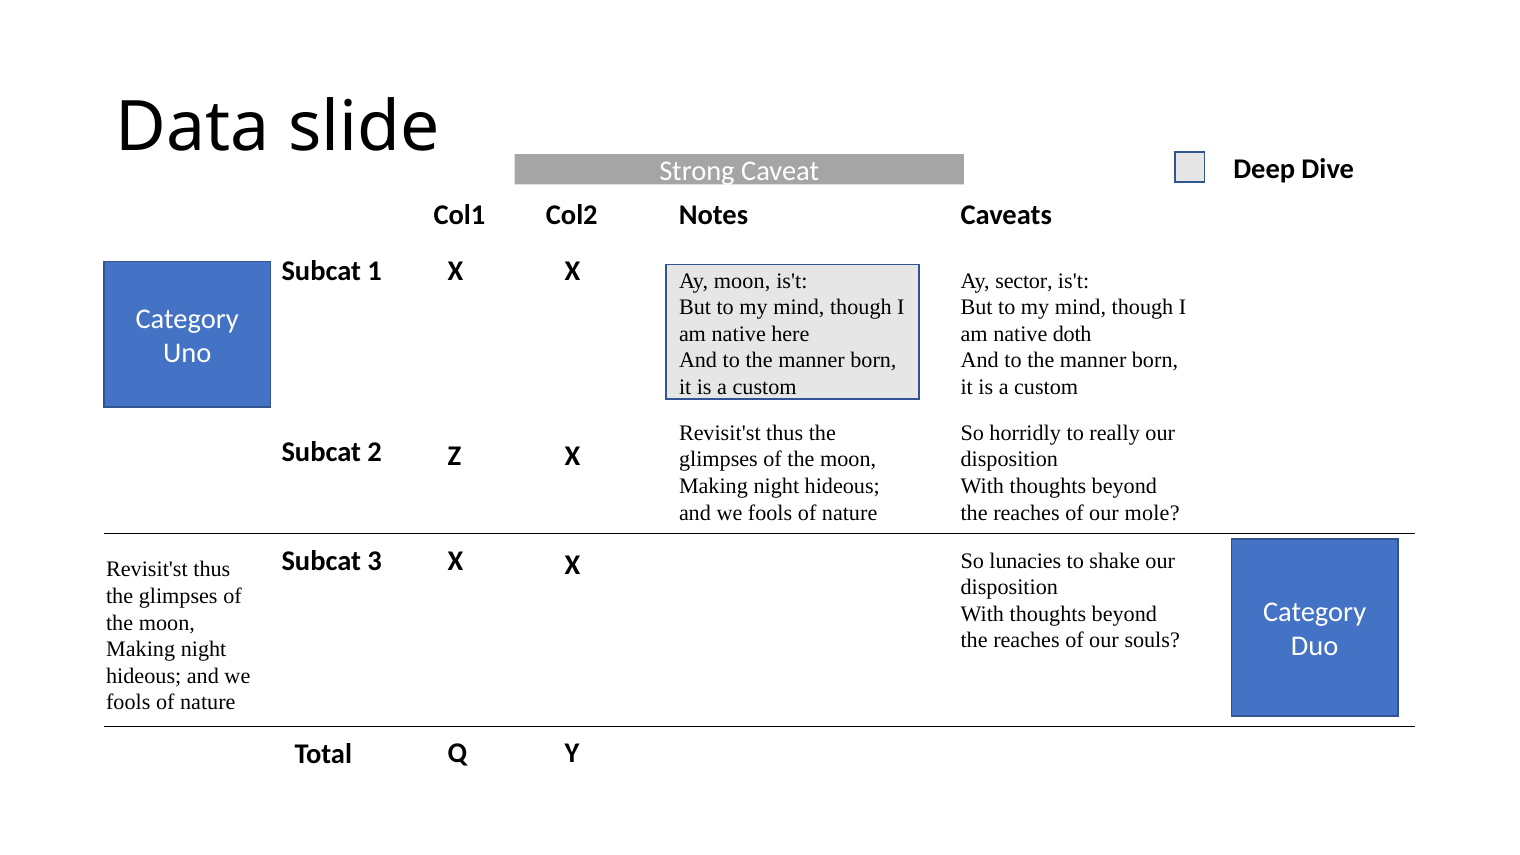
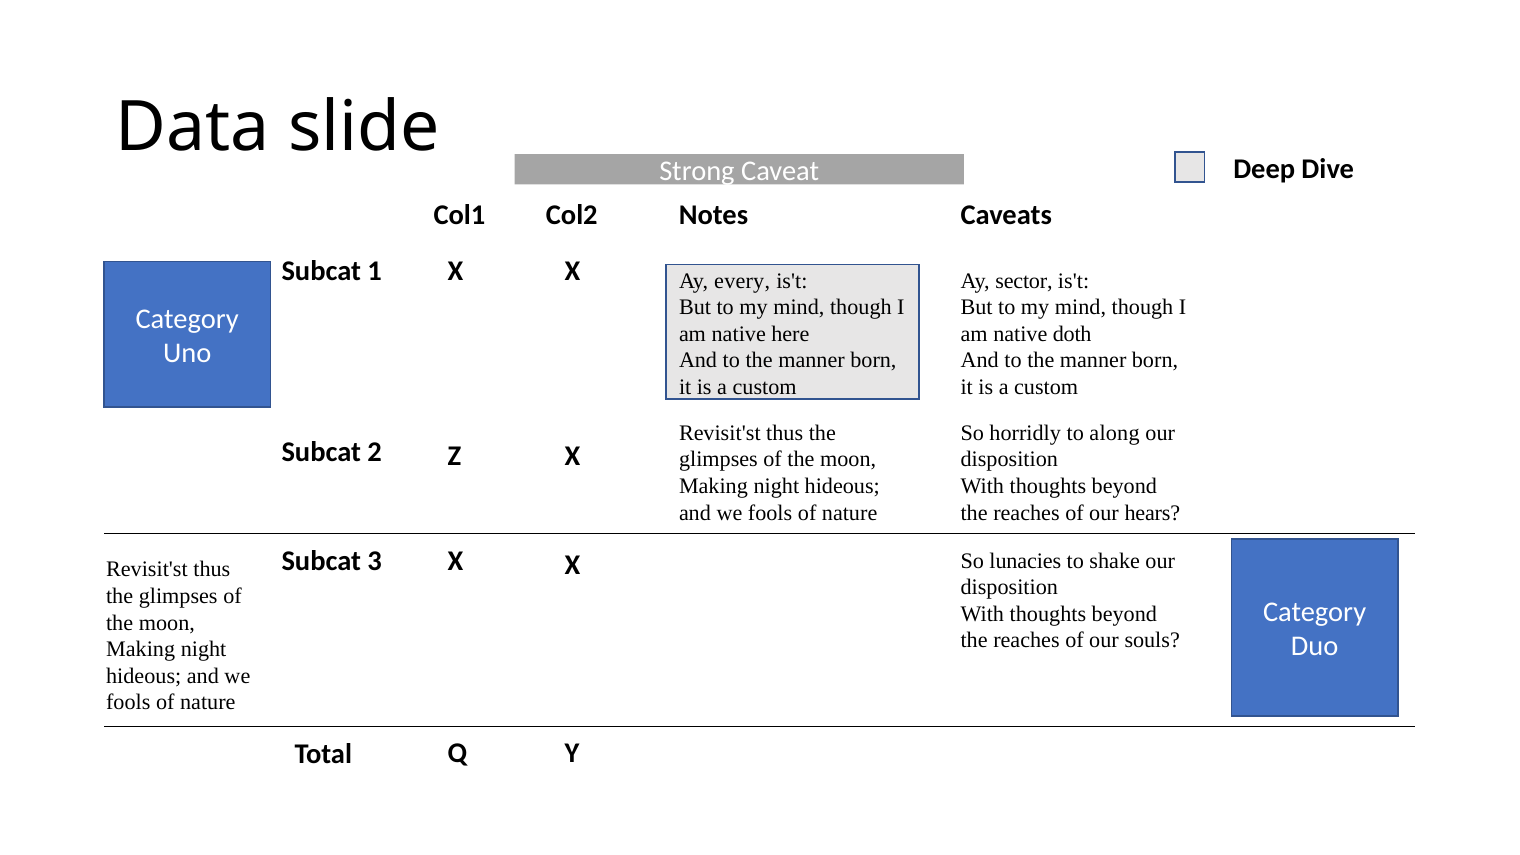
Ay moon: moon -> every
really: really -> along
mole: mole -> hears
